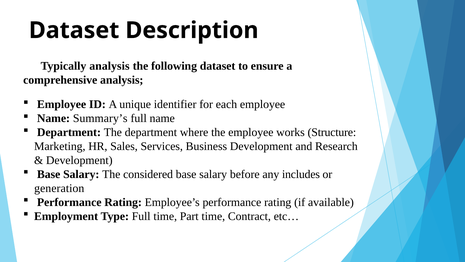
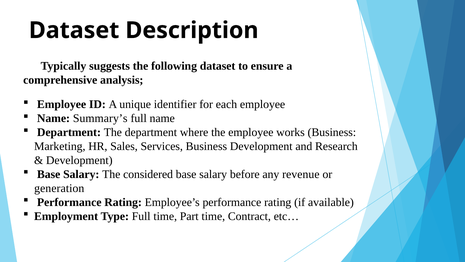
Typically analysis: analysis -> suggests
works Structure: Structure -> Business
includes: includes -> revenue
